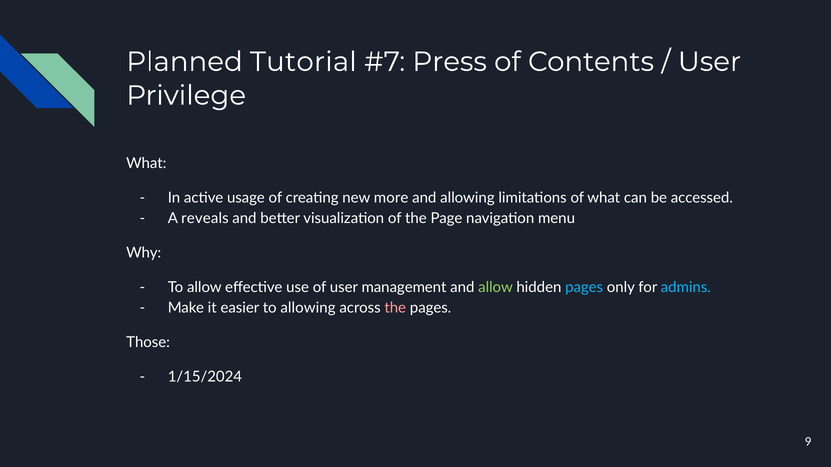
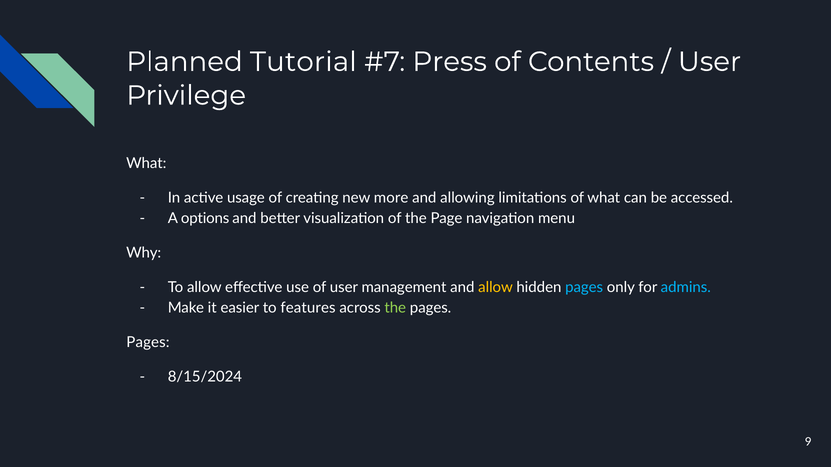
reveals: reveals -> options
allow at (496, 288) colour: light green -> yellow
to allowing: allowing -> features
the at (395, 308) colour: pink -> light green
Those at (148, 343): Those -> Pages
1/15/2024: 1/15/2024 -> 8/15/2024
